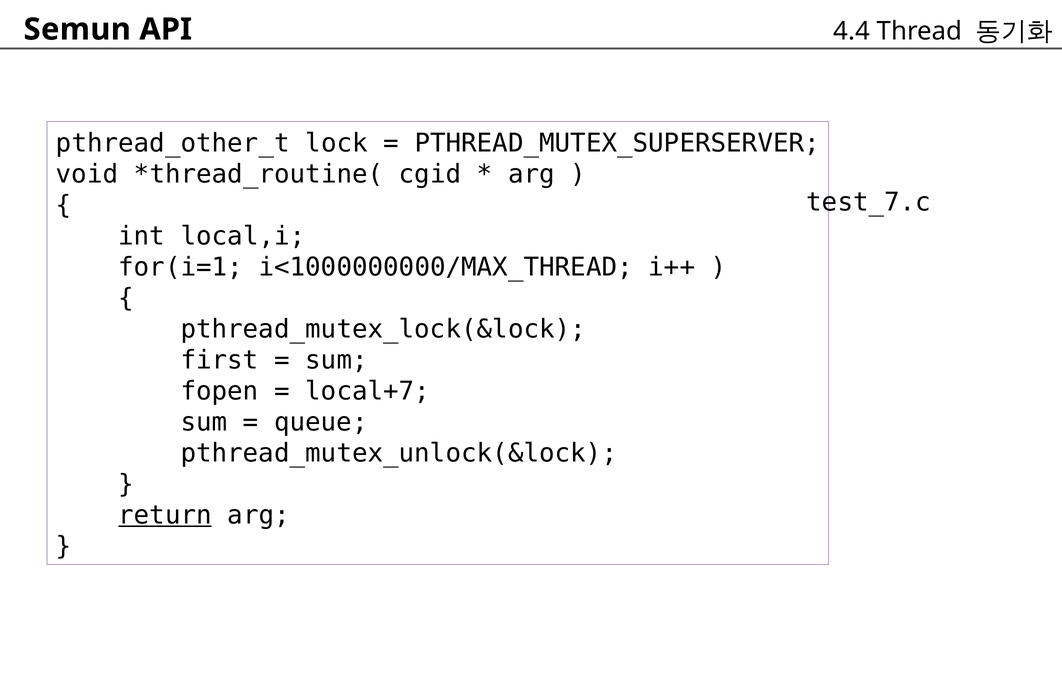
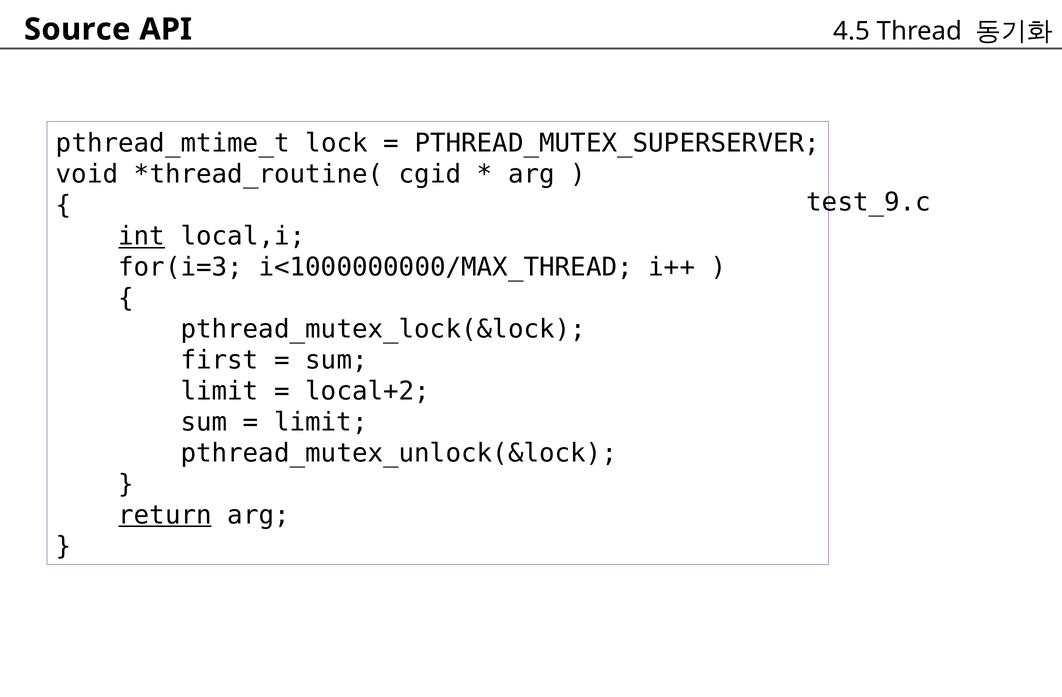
Semun: Semun -> Source
4.4: 4.4 -> 4.5
pthread_other_t: pthread_other_t -> pthread_mtime_t
test_7.c: test_7.c -> test_9.c
int underline: none -> present
for(i=1: for(i=1 -> for(i=3
fopen at (220, 392): fopen -> limit
local+7: local+7 -> local+2
queue at (321, 423): queue -> limit
